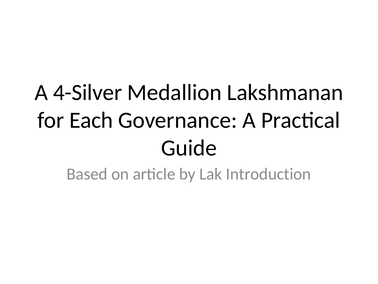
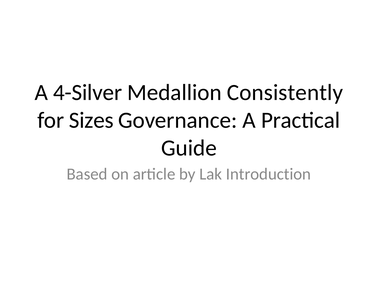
Lakshmanan: Lakshmanan -> Consistently
Each: Each -> Sizes
